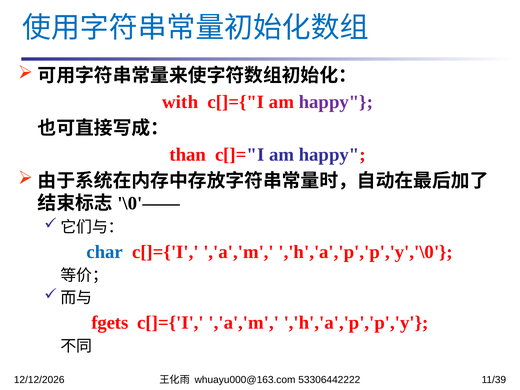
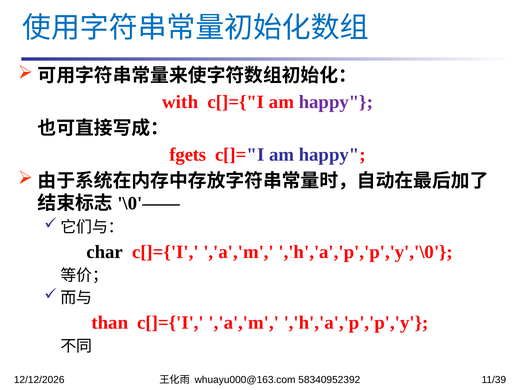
than: than -> fgets
char colour: blue -> black
fgets: fgets -> than
53306442222: 53306442222 -> 58340952392
